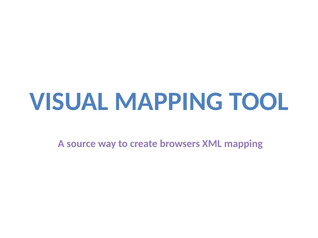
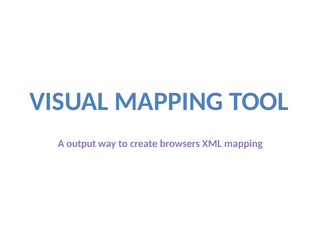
source: source -> output
